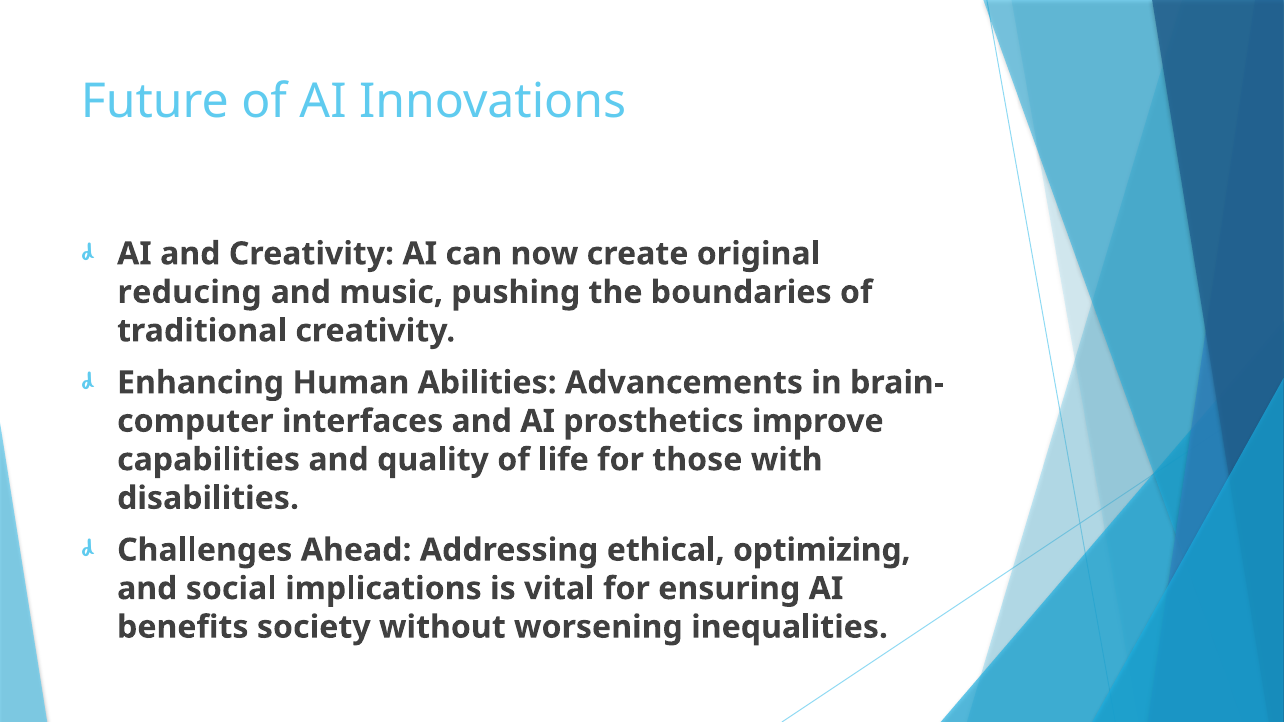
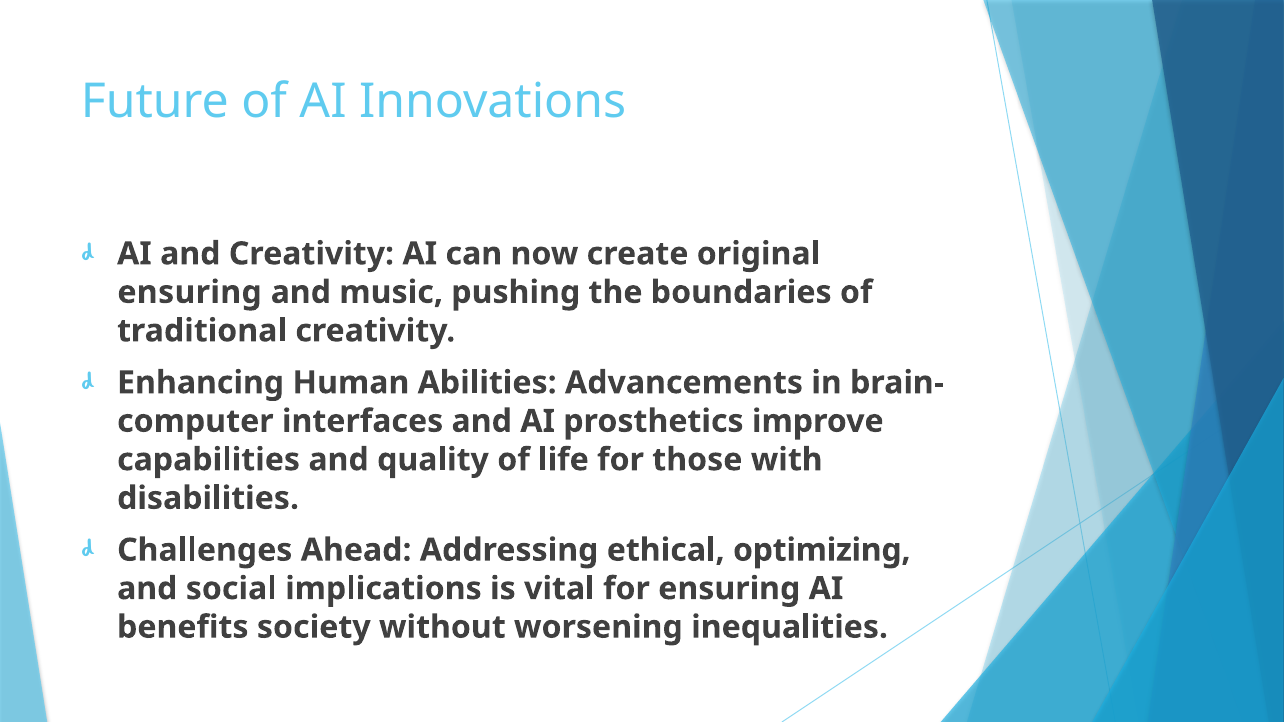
reducing at (190, 292): reducing -> ensuring
